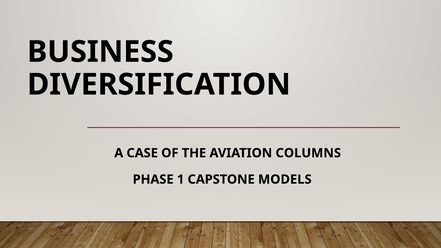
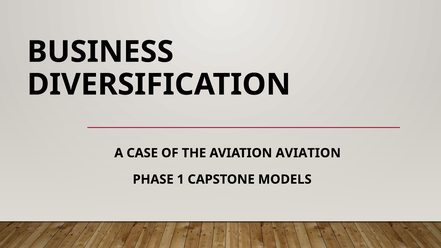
AVIATION COLUMNS: COLUMNS -> AVIATION
